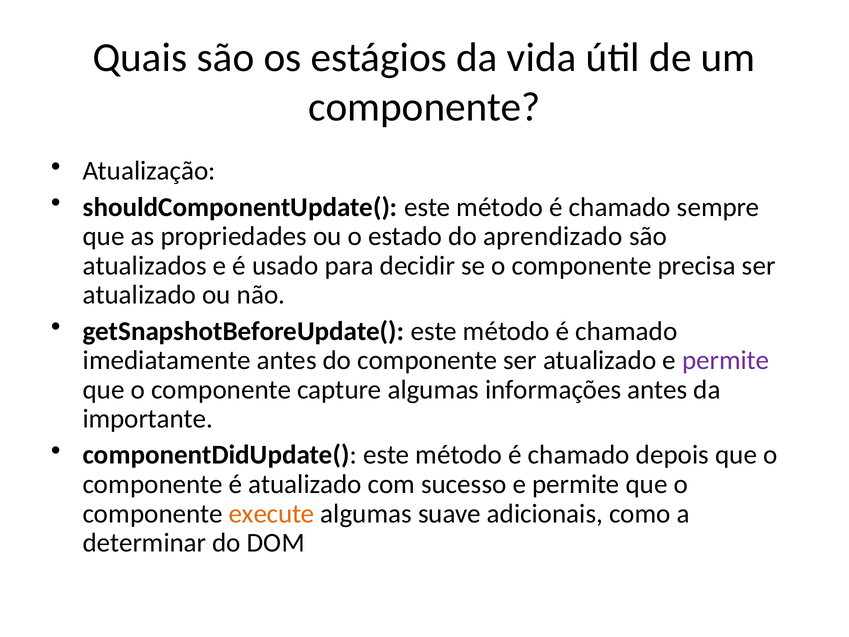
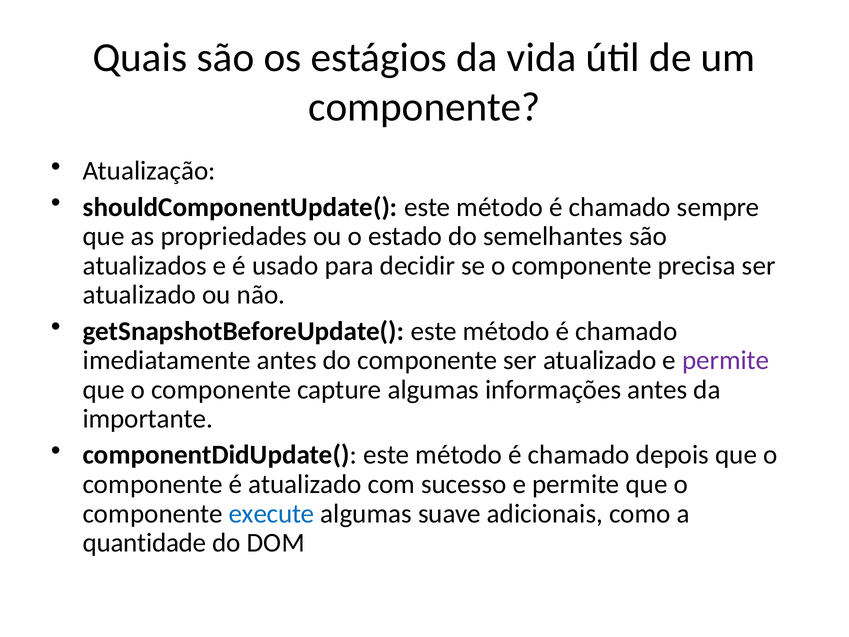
aprendizado: aprendizado -> semelhantes
execute colour: orange -> blue
determinar: determinar -> quantidade
